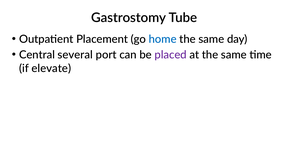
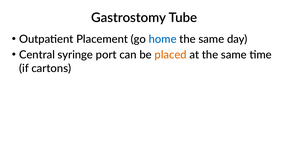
several: several -> syringe
placed colour: purple -> orange
elevate: elevate -> cartons
